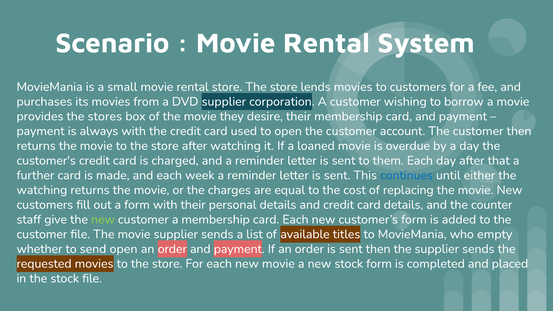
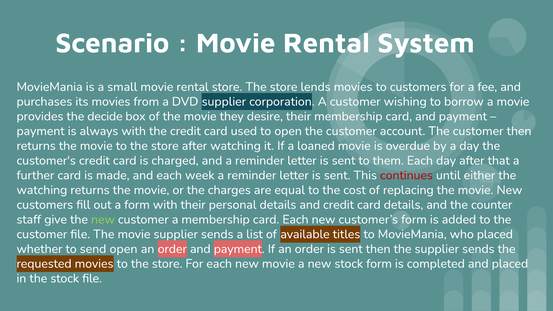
stores: stores -> decide
continues colour: blue -> red
who empty: empty -> placed
